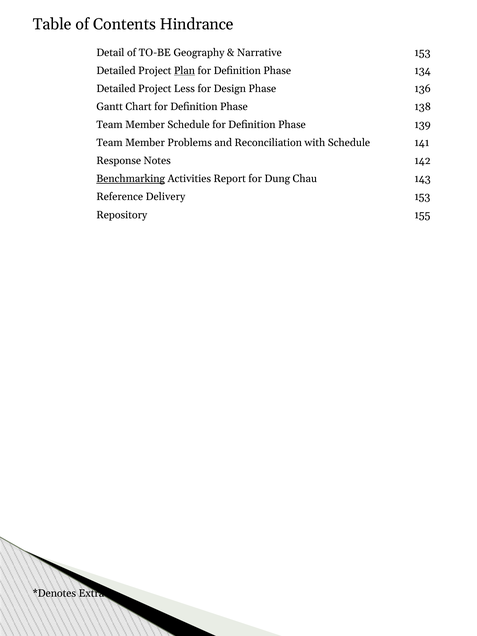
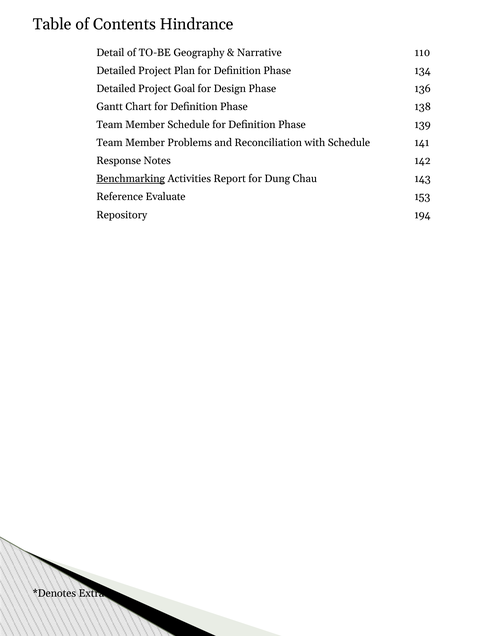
Narrative 153: 153 -> 110
Plan underline: present -> none
Less: Less -> Goal
Delivery: Delivery -> Evaluate
155: 155 -> 194
